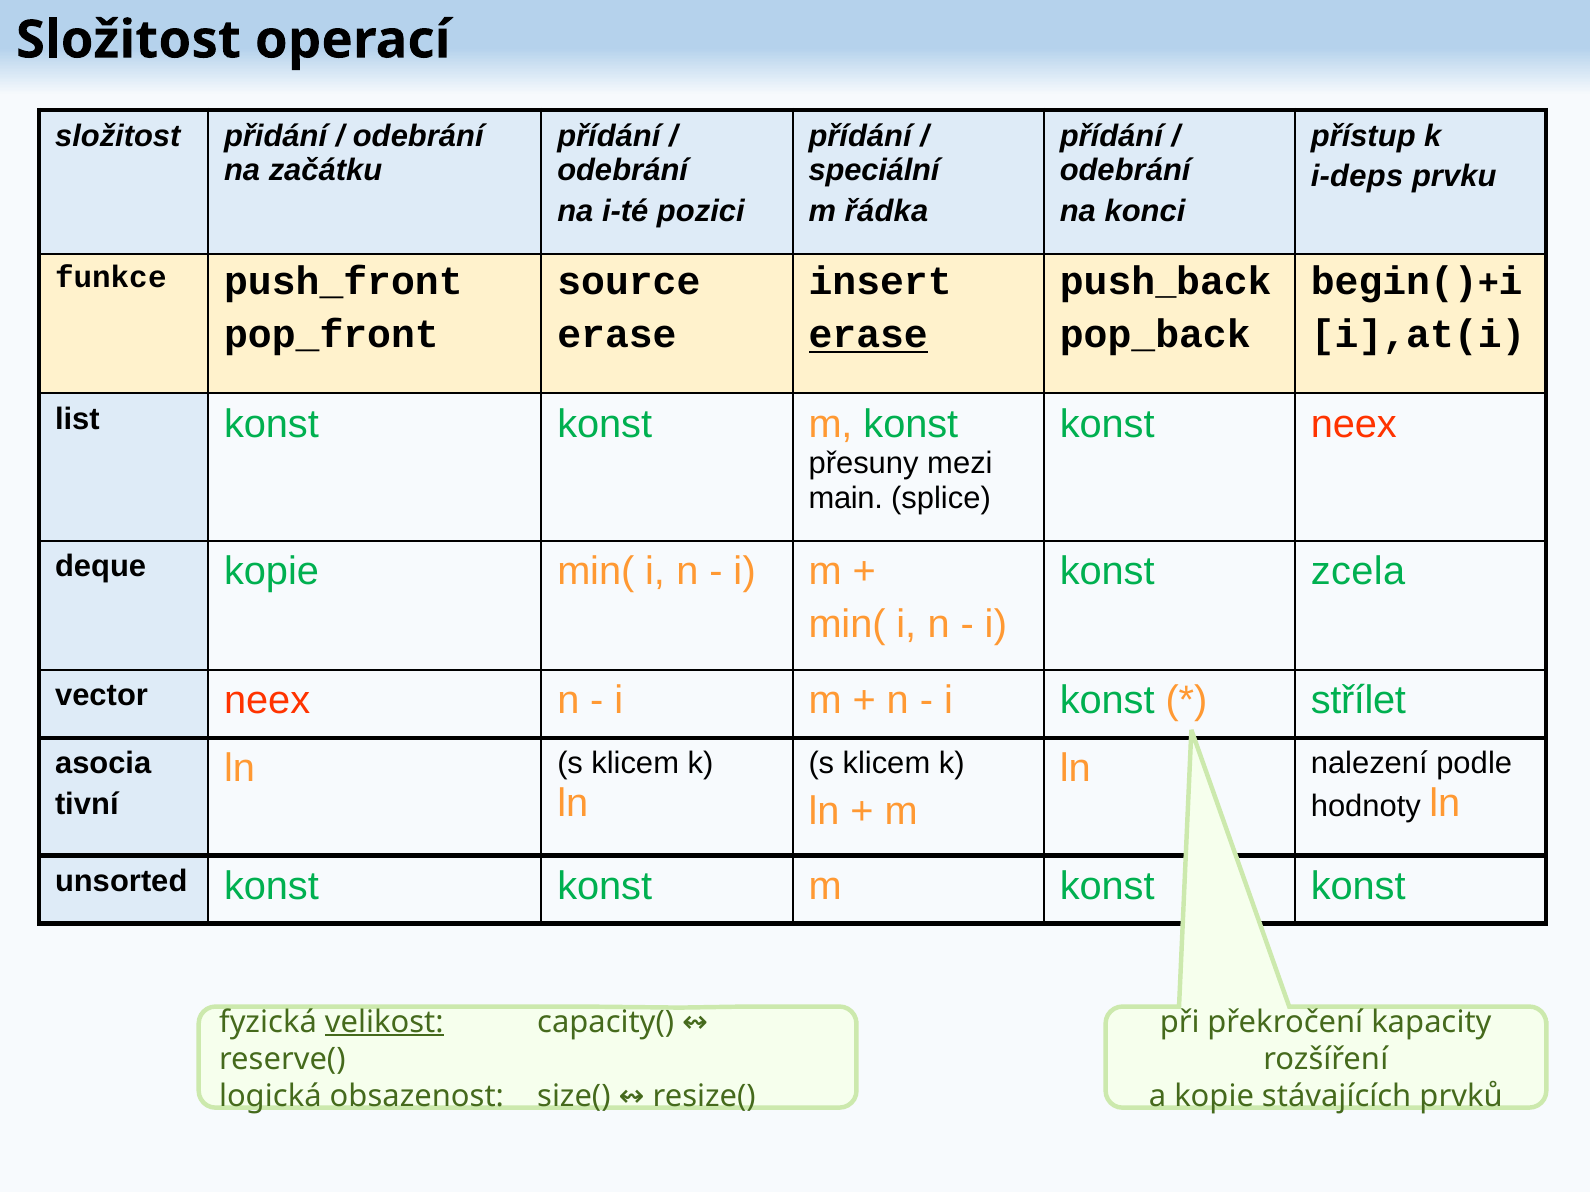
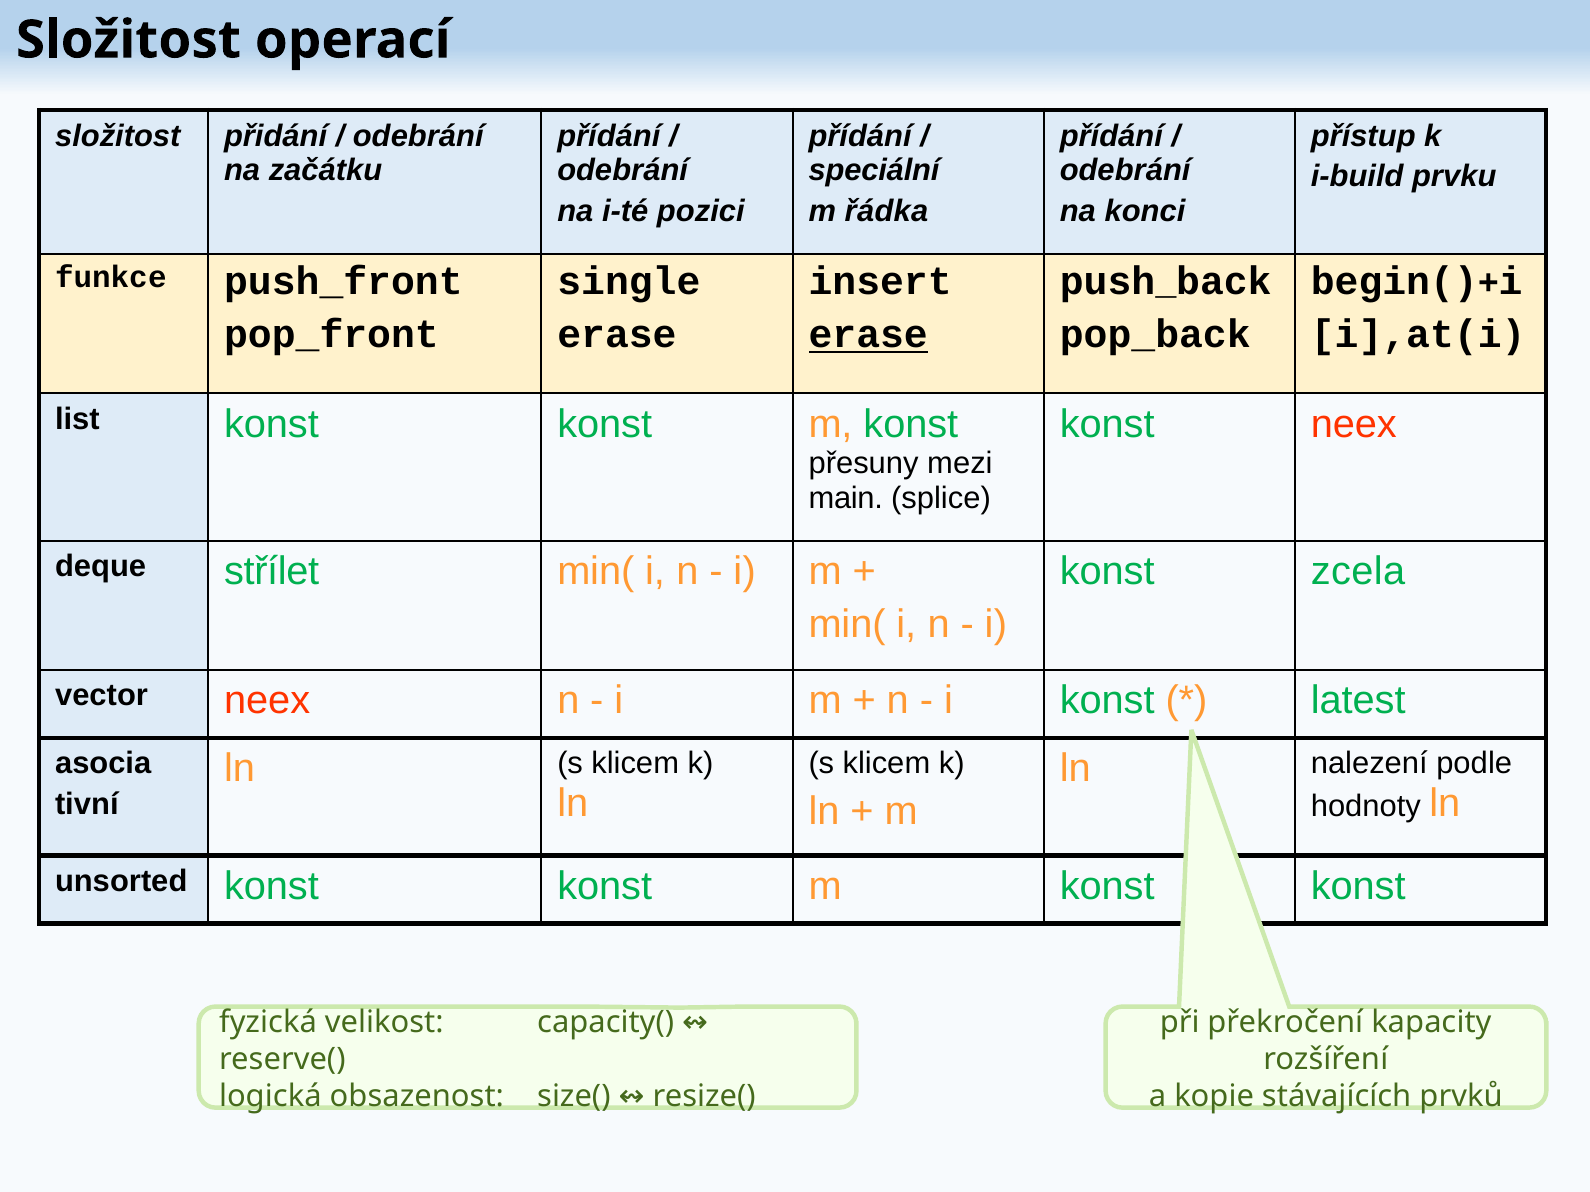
i-deps: i-deps -> i-build
source: source -> single
deque kopie: kopie -> střílet
střílet: střílet -> latest
velikost underline: present -> none
